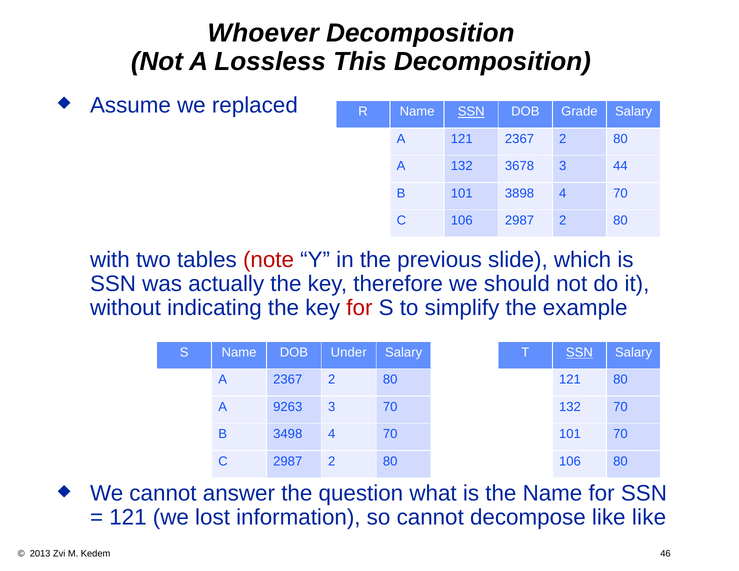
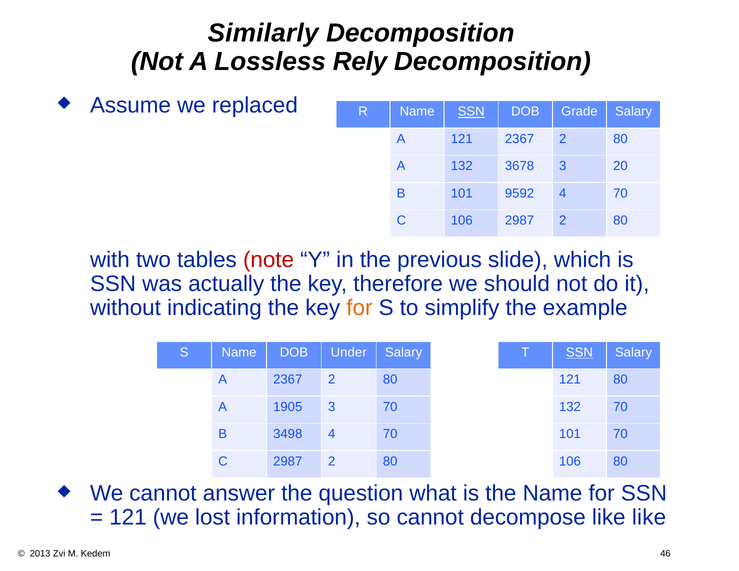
Whoever: Whoever -> Similarly
This: This -> Rely
44: 44 -> 20
3898: 3898 -> 9592
for at (359, 308) colour: red -> orange
9263: 9263 -> 1905
